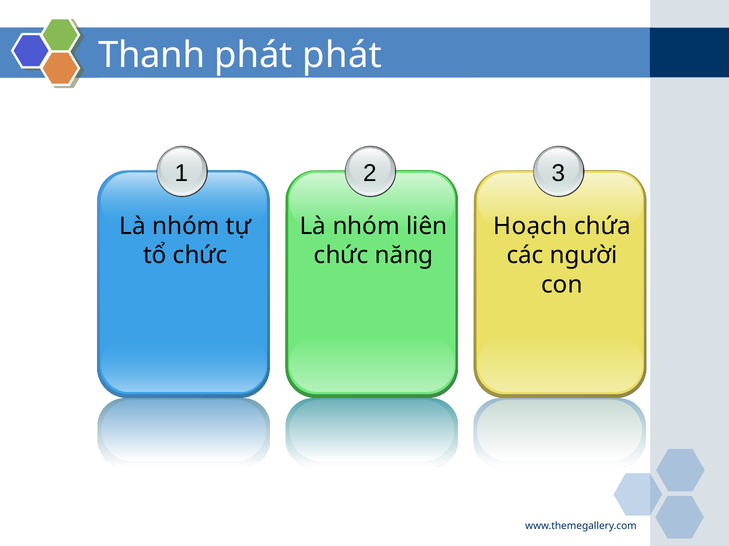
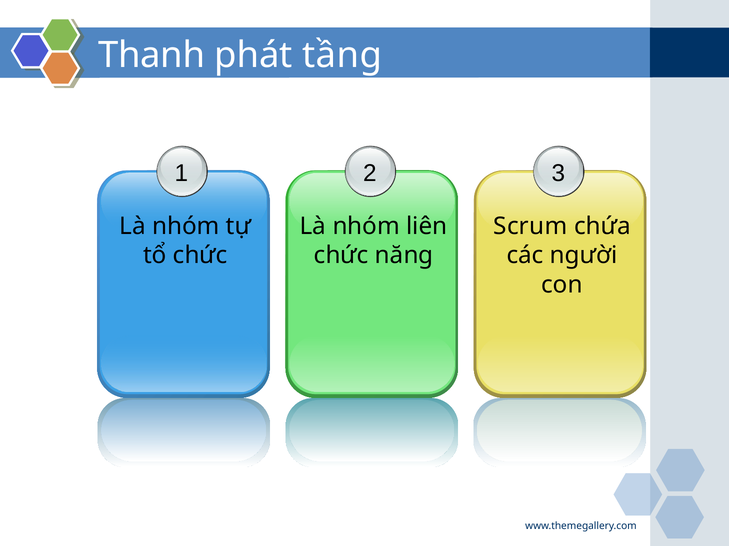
phát phát: phát -> tầng
Hoạch: Hoạch -> Scrum
